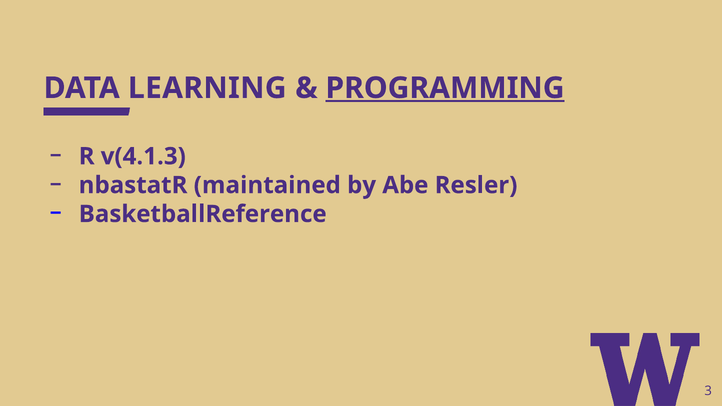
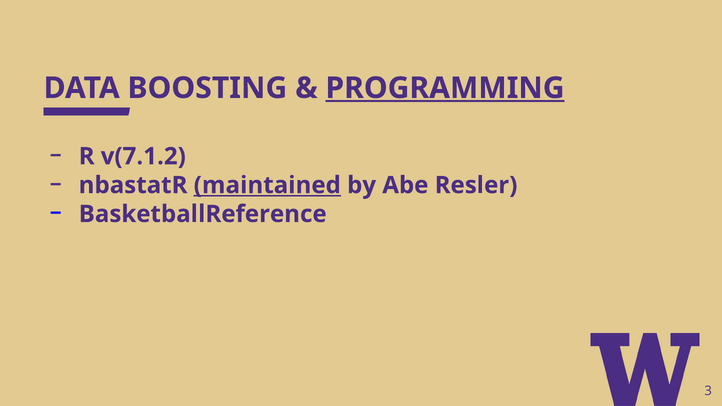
LEARNING: LEARNING -> BOOSTING
v(4.1.3: v(4.1.3 -> v(7.1.2
maintained underline: none -> present
